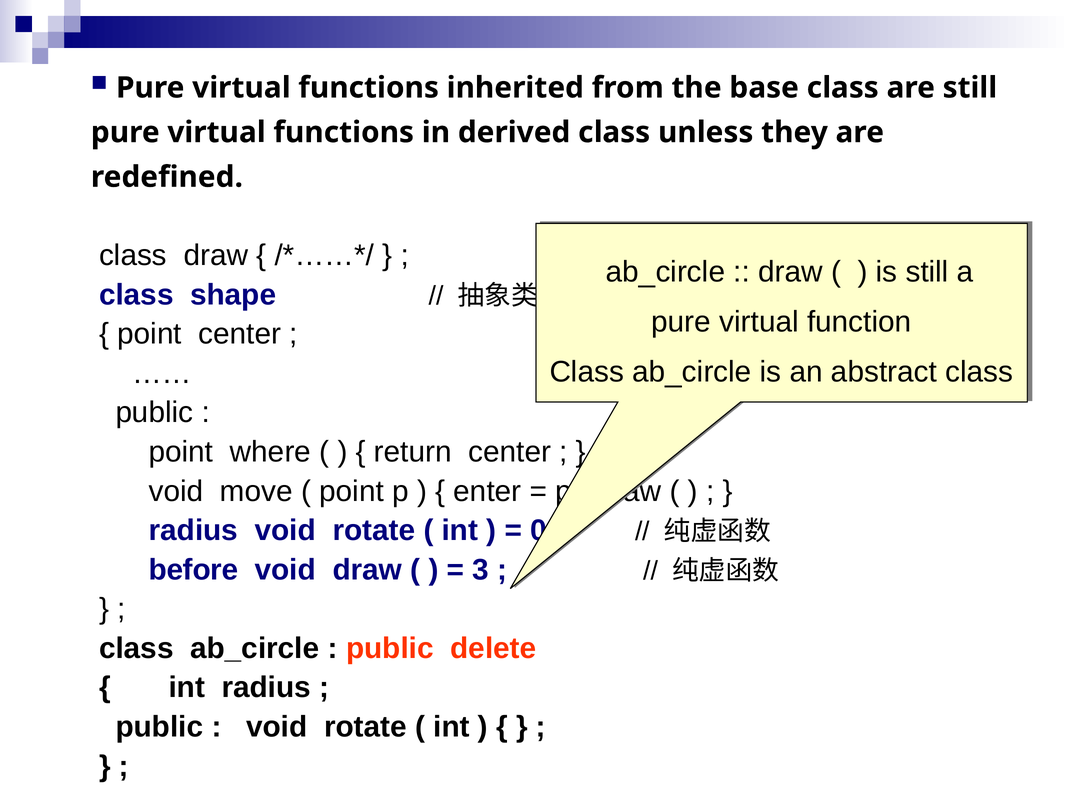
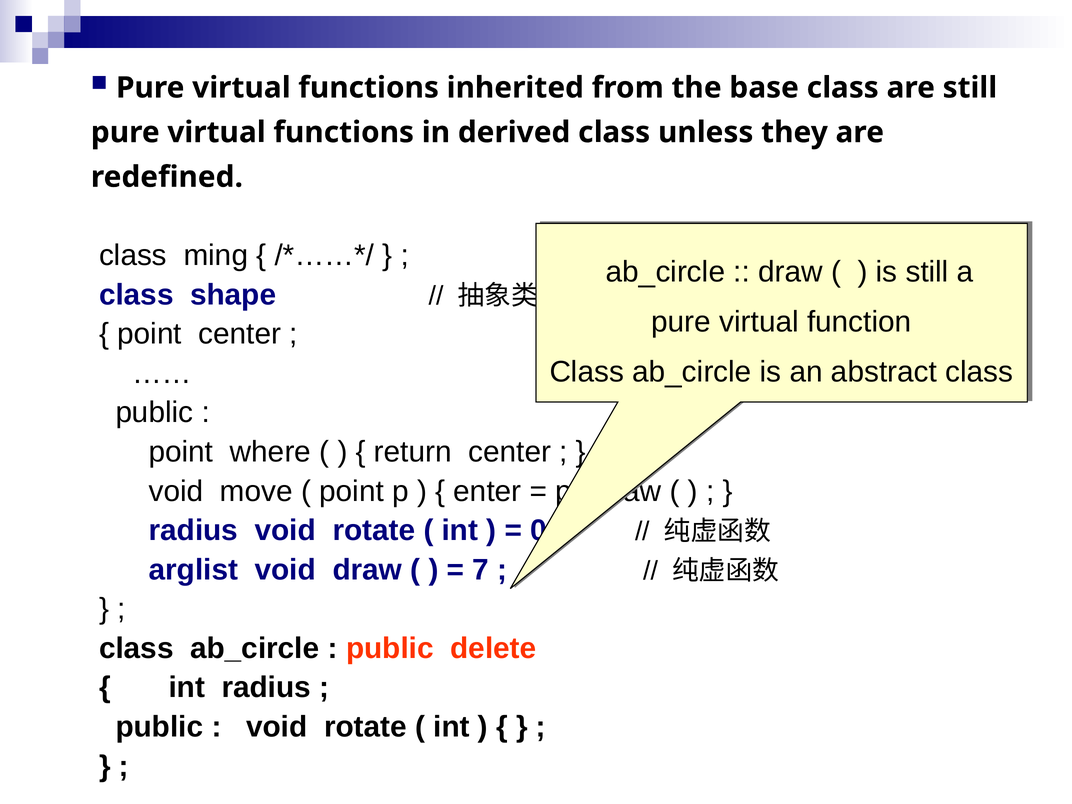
class draw: draw -> ming
before: before -> arglist
3: 3 -> 7
